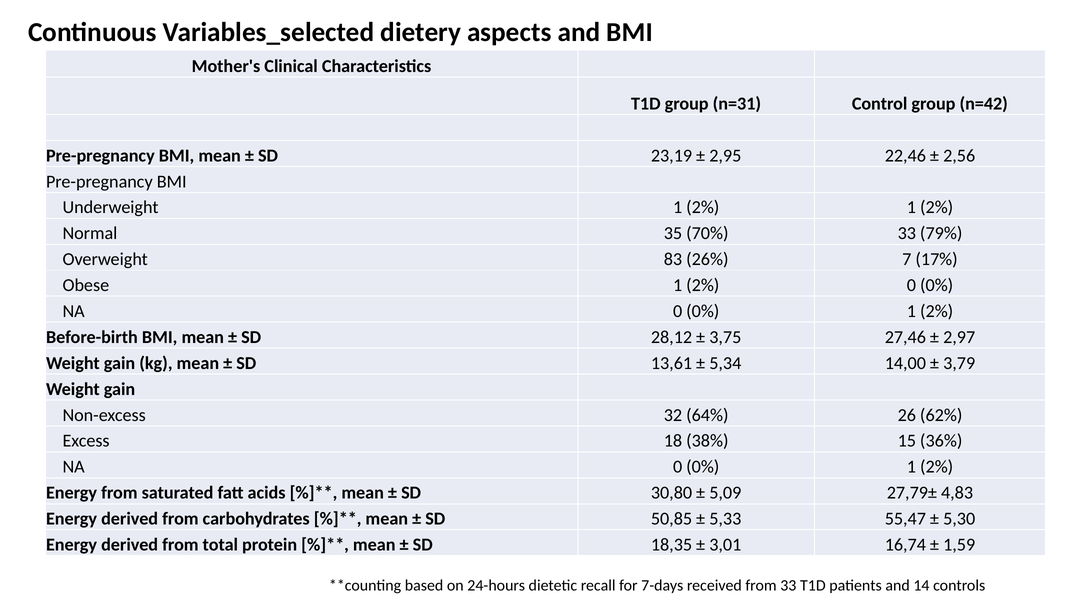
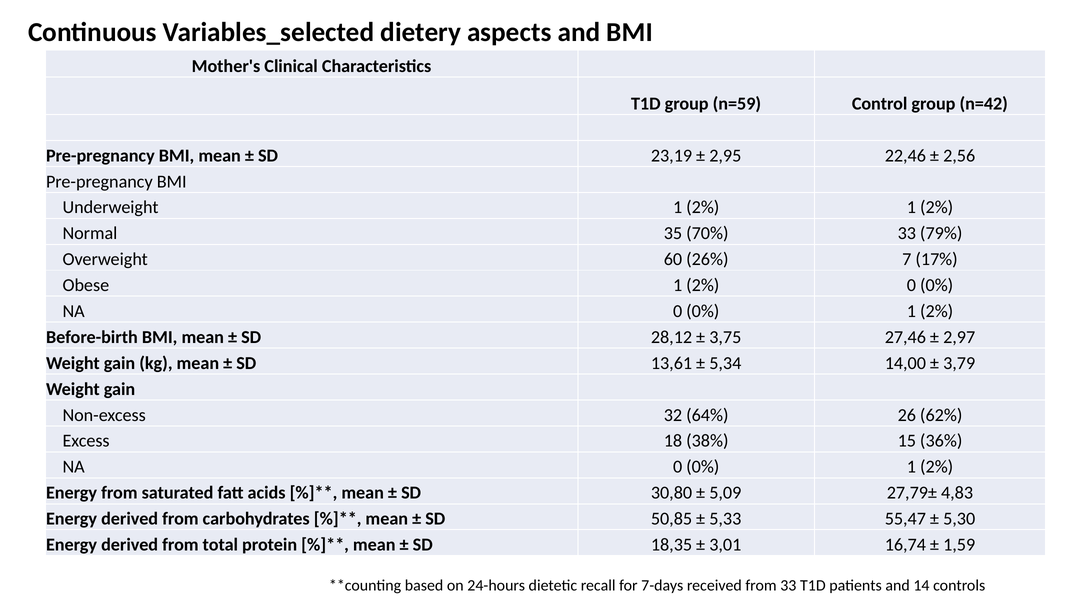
n=31: n=31 -> n=59
83: 83 -> 60
